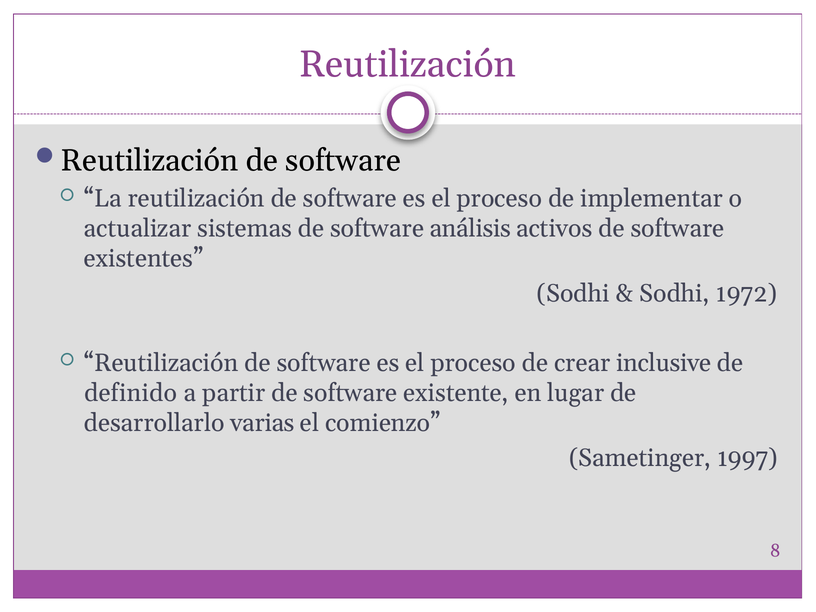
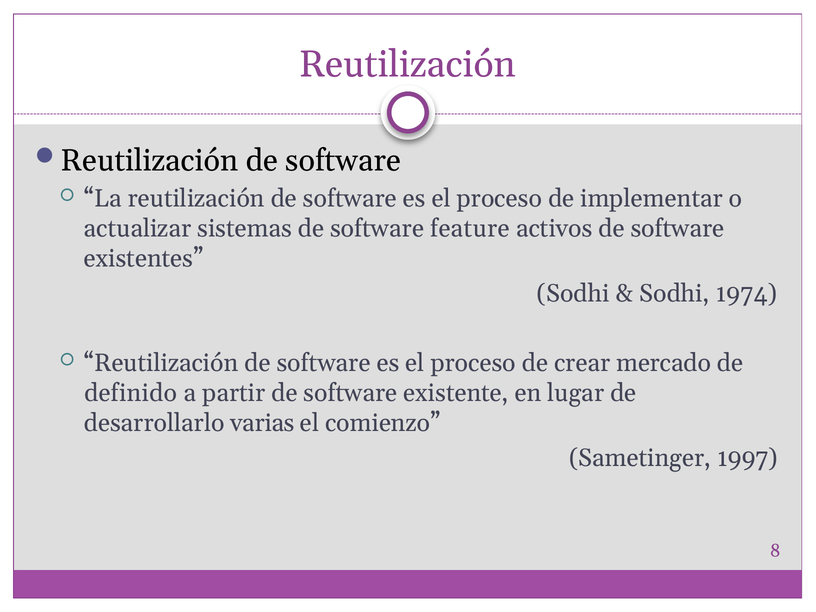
análisis: análisis -> feature
1972: 1972 -> 1974
inclusive: inclusive -> mercado
